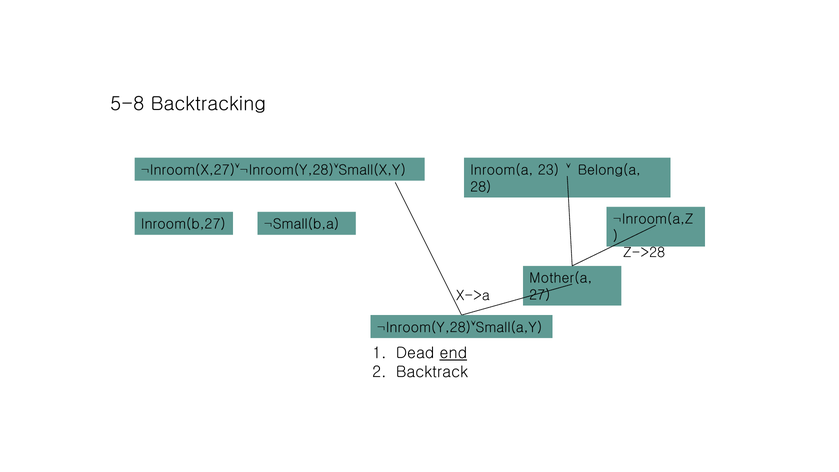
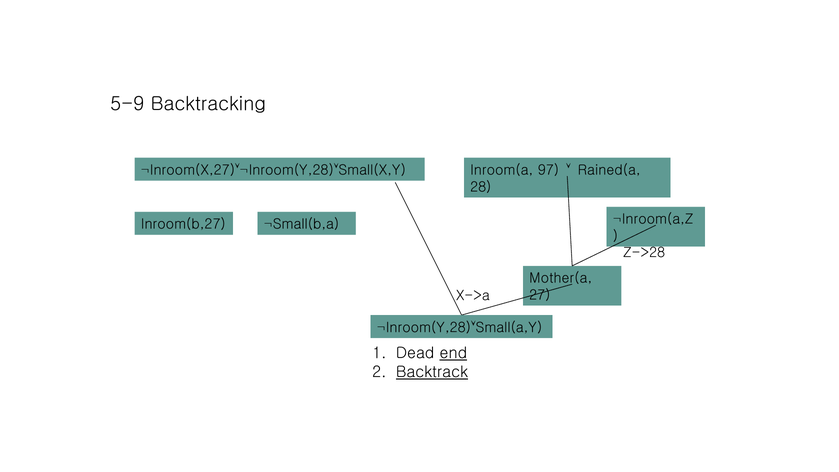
5-8: 5-8 -> 5-9
23: 23 -> 97
Belong(a: Belong(a -> Rained(a
Backtrack underline: none -> present
